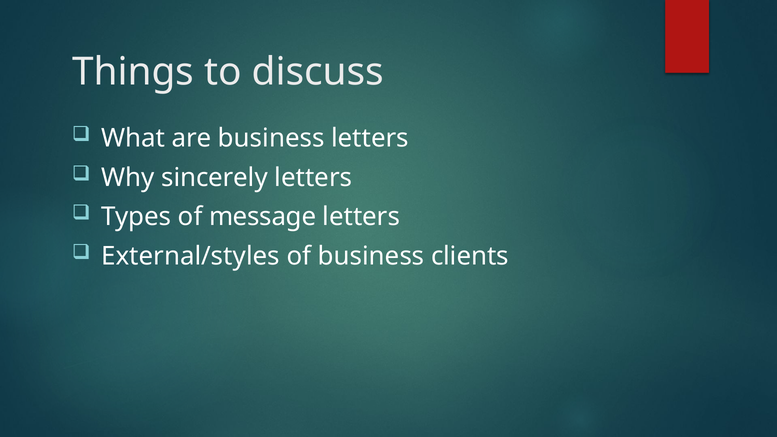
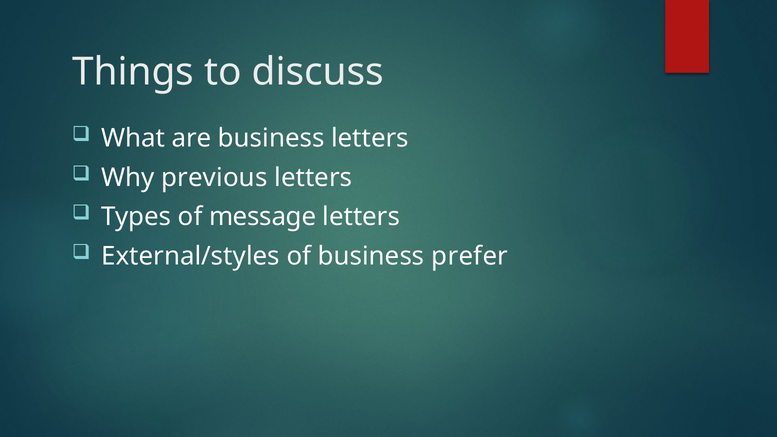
sincerely: sincerely -> previous
clients: clients -> prefer
